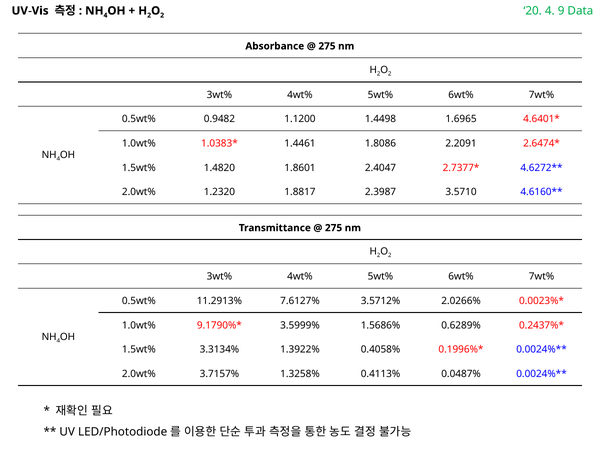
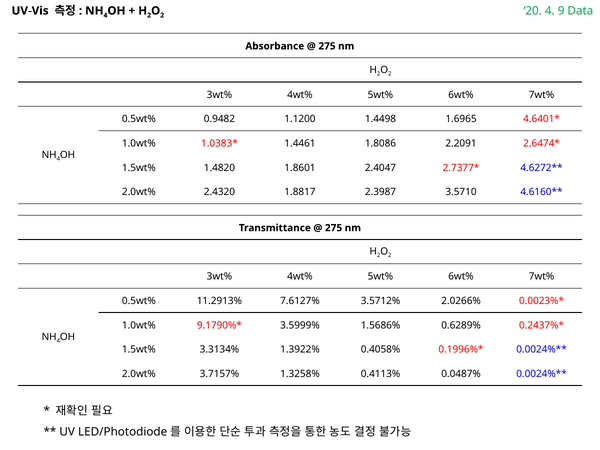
1.2320: 1.2320 -> 2.4320
